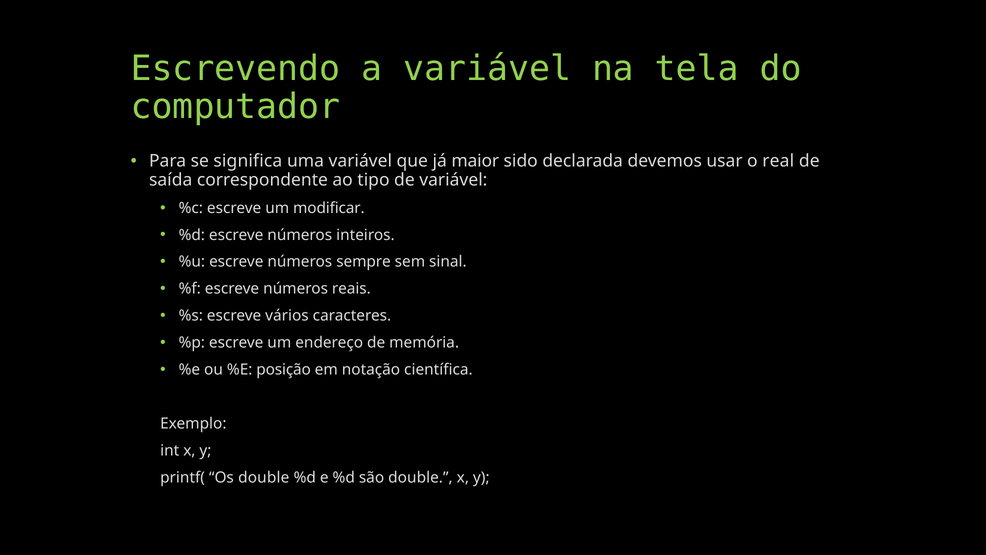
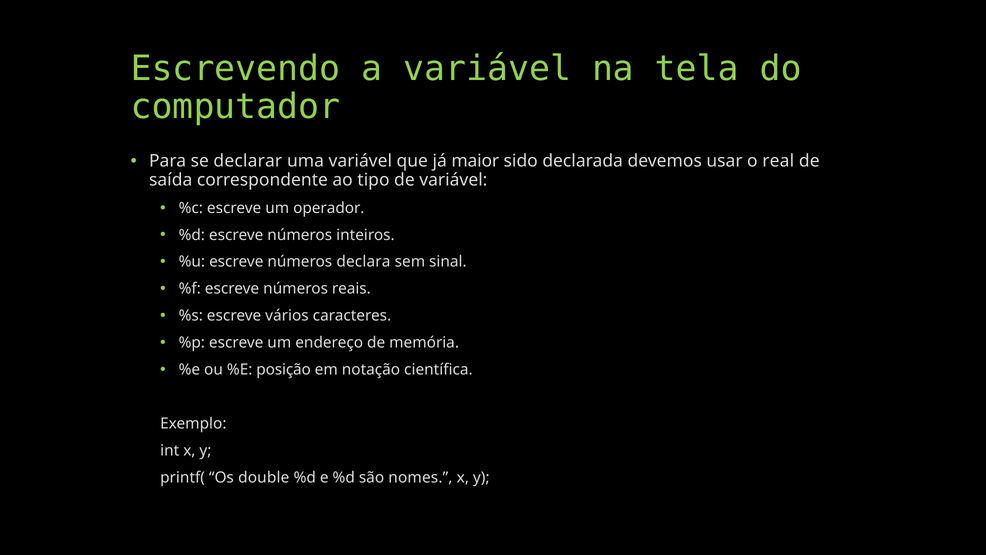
significa: significa -> declarar
modificar: modificar -> operador
sempre: sempre -> declara
são double: double -> nomes
